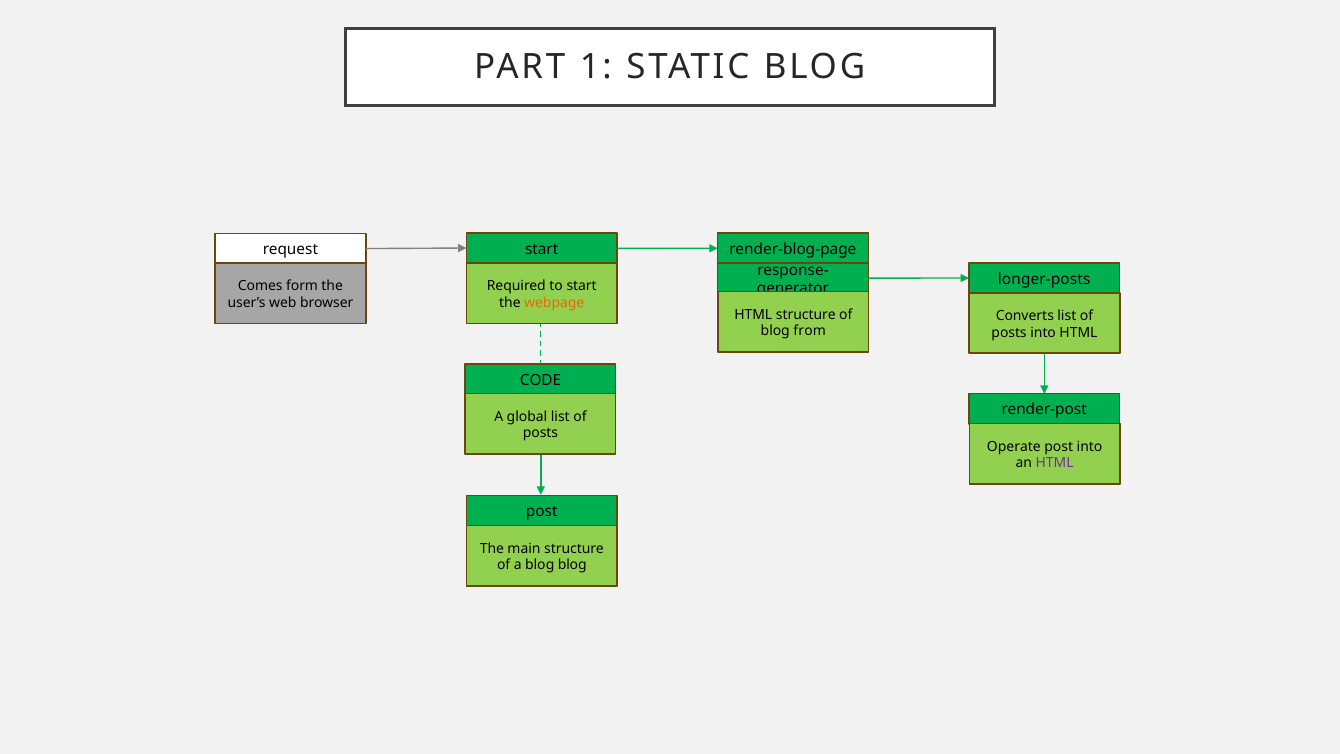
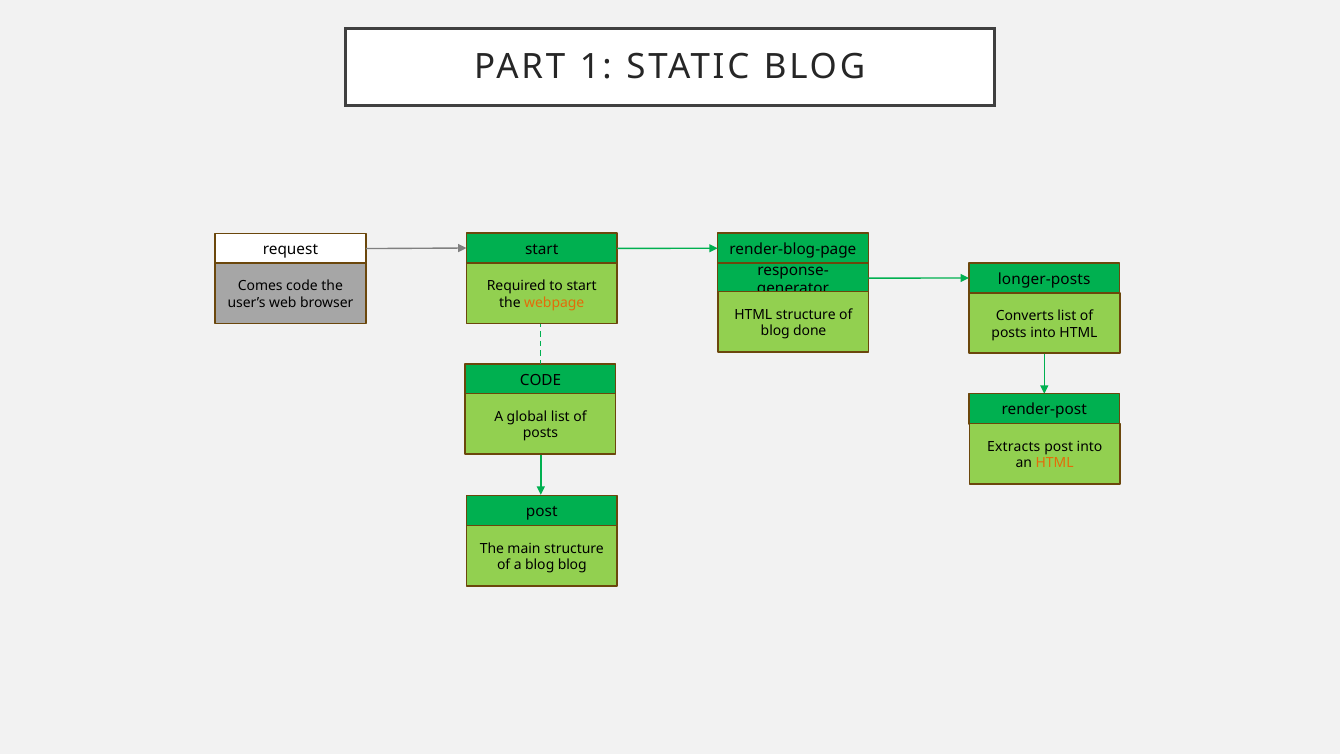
Comes form: form -> code
from: from -> done
Operate: Operate -> Extracts
HTML at (1055, 463) colour: purple -> orange
